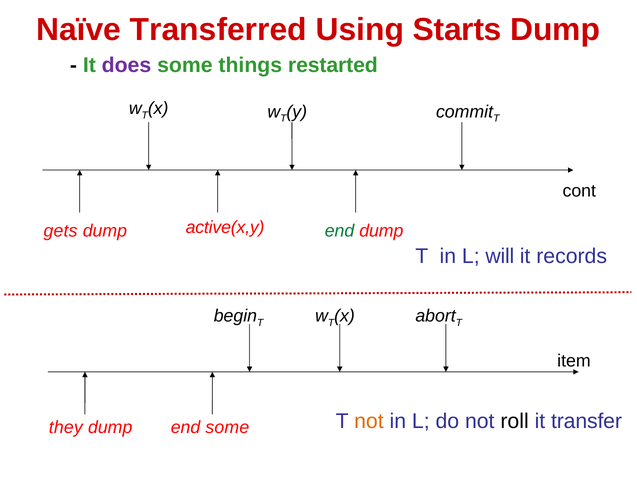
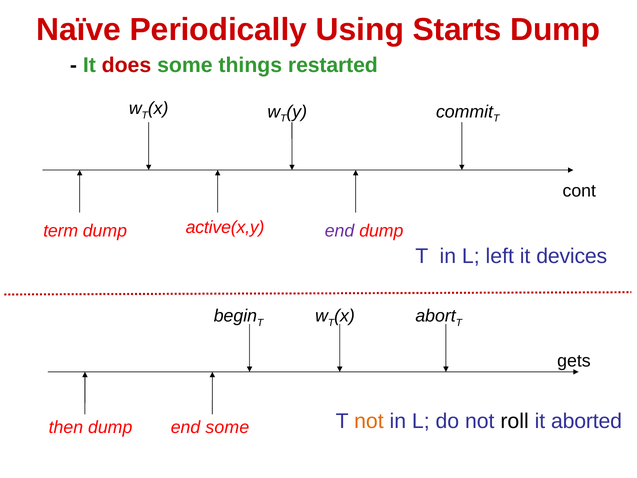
Transferred: Transferred -> Periodically
does colour: purple -> red
gets: gets -> term
end at (340, 231) colour: green -> purple
will: will -> left
records: records -> devices
item: item -> gets
transfer: transfer -> aborted
they: they -> then
